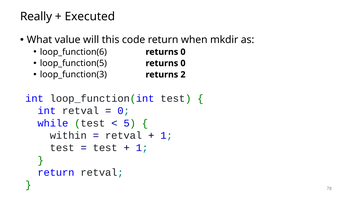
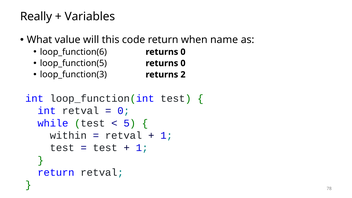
Executed: Executed -> Variables
mkdir: mkdir -> name
